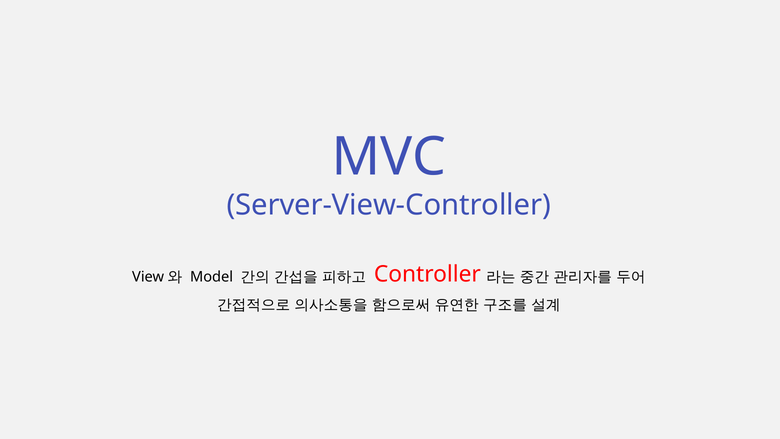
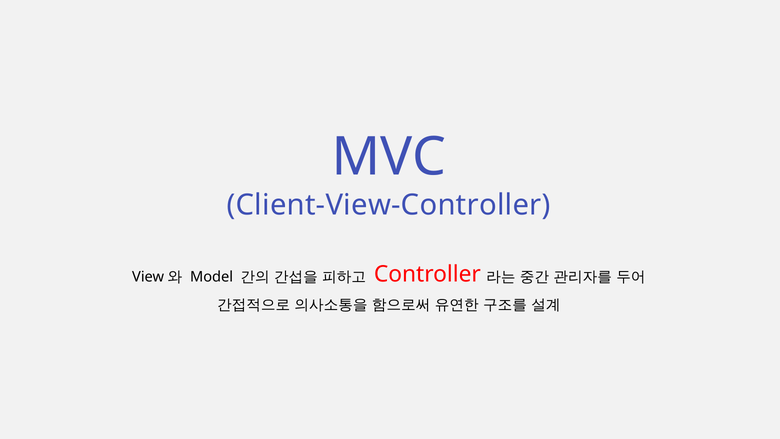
Server-View-Controller: Server-View-Controller -> Client-View-Controller
